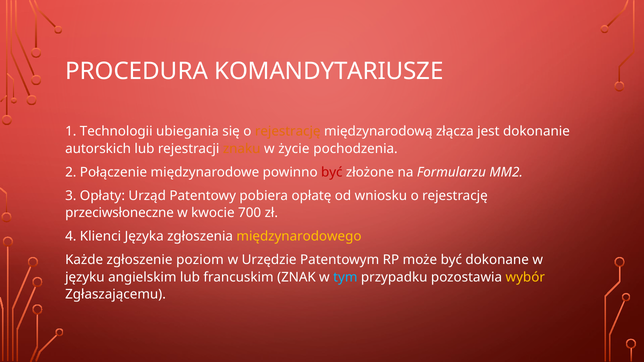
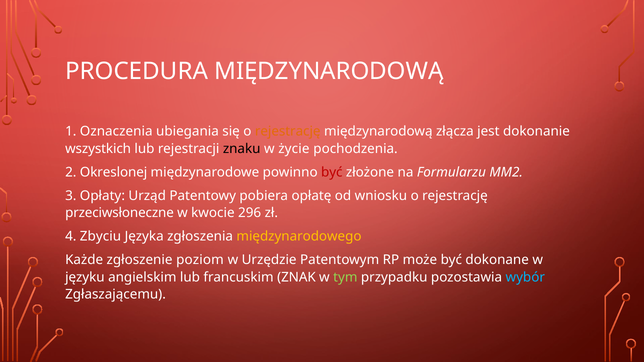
PROCEDURA KOMANDYTARIUSZE: KOMANDYTARIUSZE -> MIĘDZYNARODOWĄ
Technologii: Technologii -> Oznaczenia
autorskich: autorskich -> wszystkich
znaku colour: orange -> black
Połączenie: Połączenie -> Okreslonej
700: 700 -> 296
Klienci: Klienci -> Zbyciu
tym colour: light blue -> light green
wybór colour: yellow -> light blue
